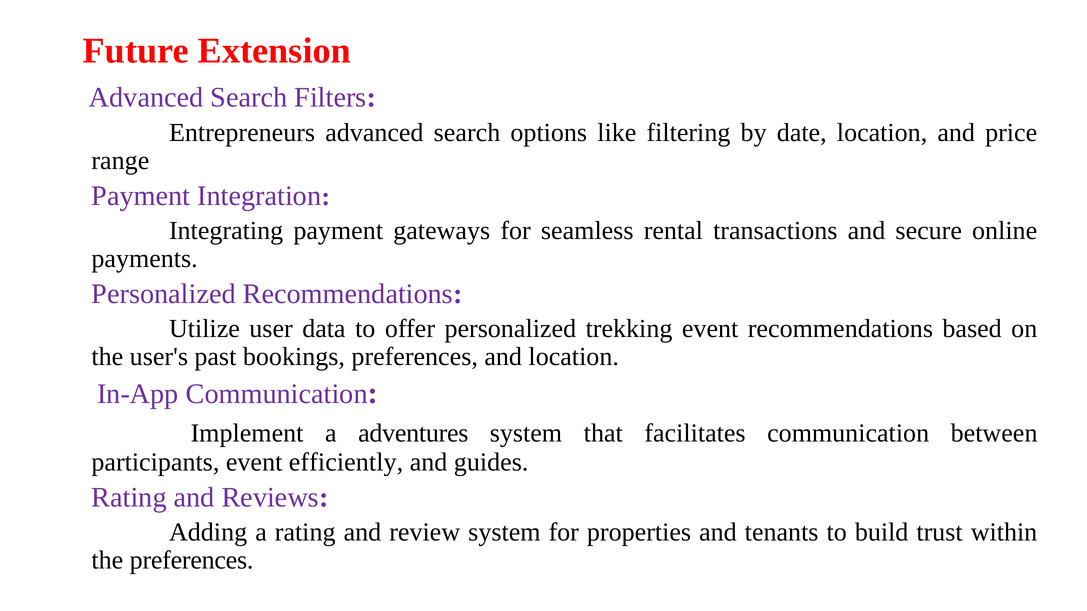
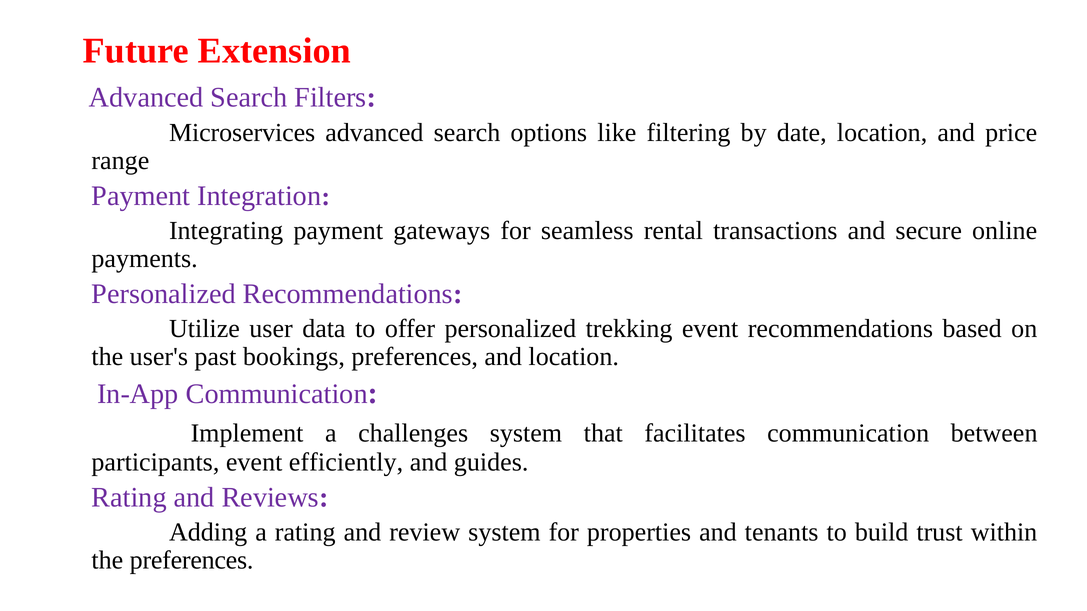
Entrepreneurs: Entrepreneurs -> Microservices
adventures: adventures -> challenges
